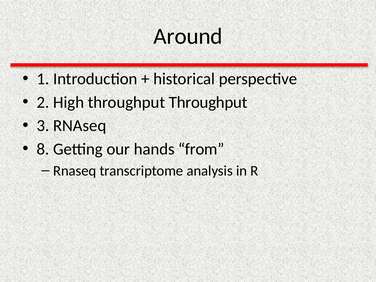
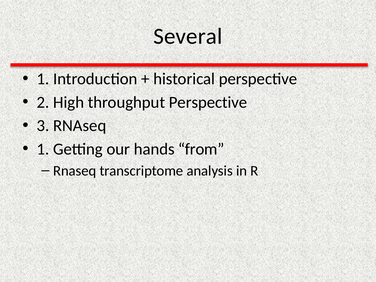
Around: Around -> Several
throughput Throughput: Throughput -> Perspective
8 at (43, 149): 8 -> 1
